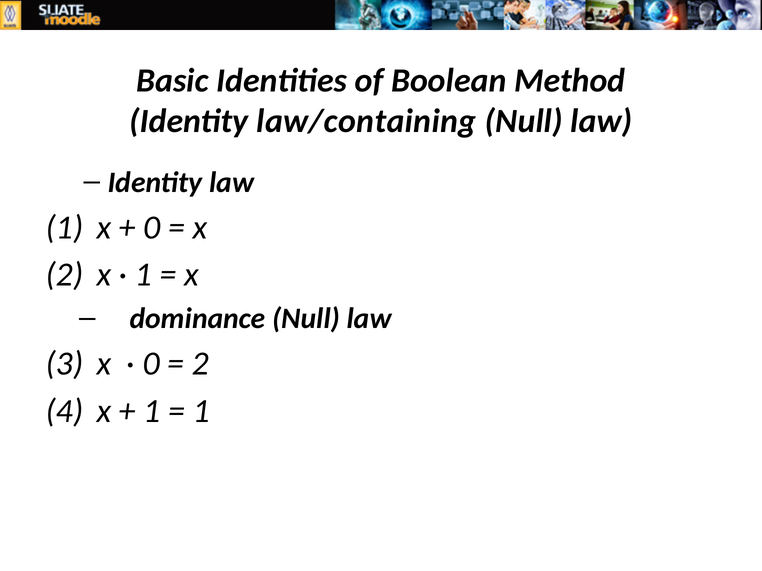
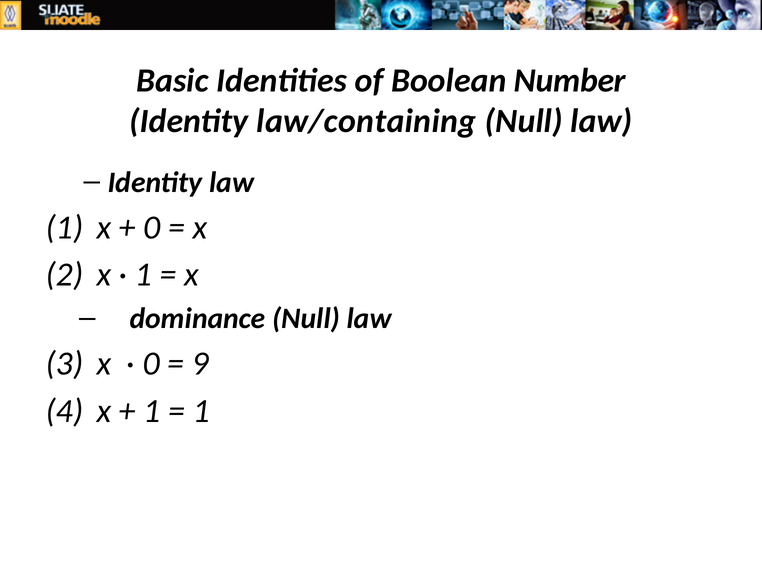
Method: Method -> Number
2 at (201, 364): 2 -> 9
